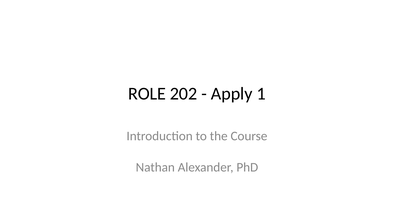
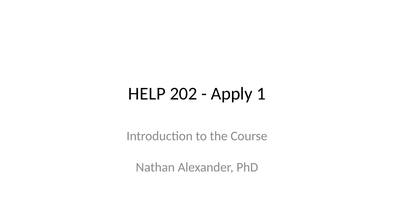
ROLE: ROLE -> HELP
